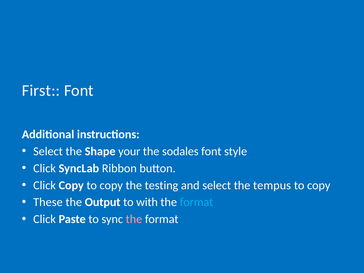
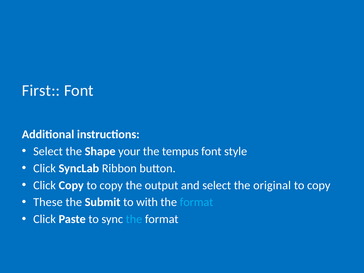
sodales: sodales -> tempus
testing: testing -> output
tempus: tempus -> original
Output: Output -> Submit
the at (134, 219) colour: pink -> light blue
